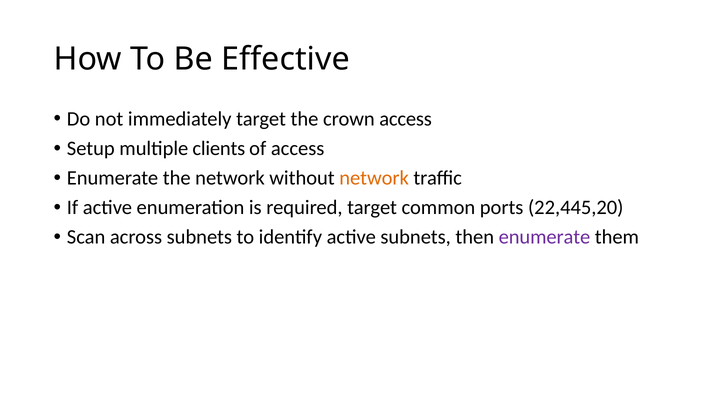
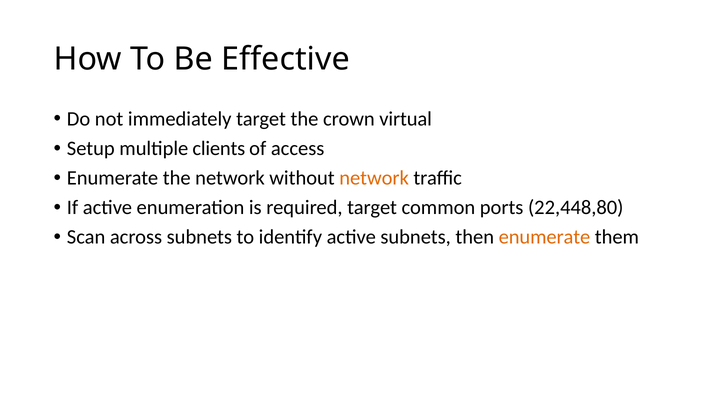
crown access: access -> virtual
22,445,20: 22,445,20 -> 22,448,80
enumerate at (544, 237) colour: purple -> orange
